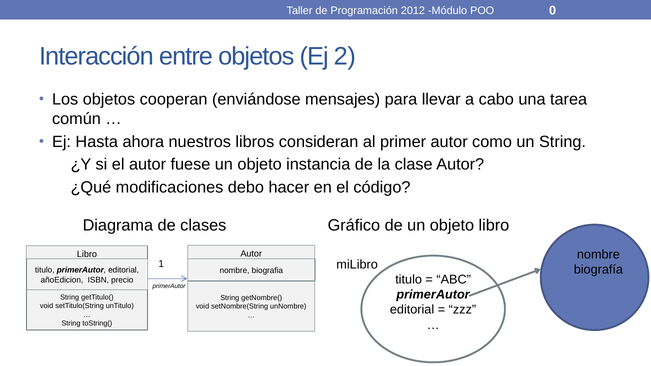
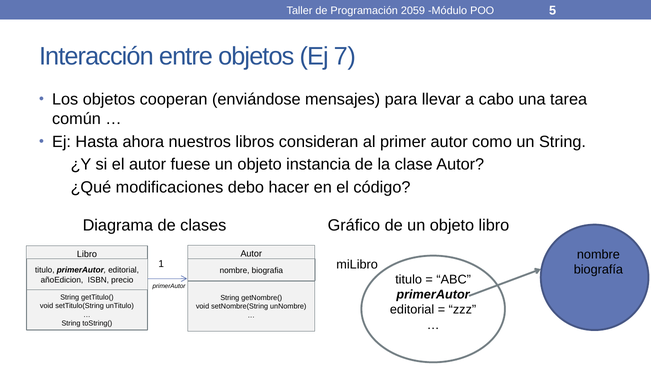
2012: 2012 -> 2059
0: 0 -> 5
2: 2 -> 7
